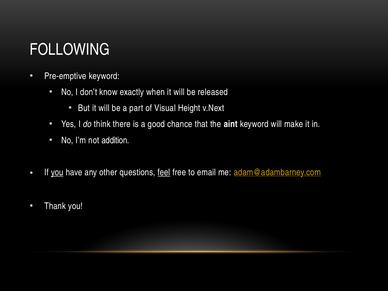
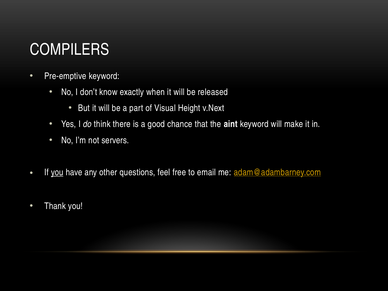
FOLLOWING: FOLLOWING -> COMPILERS
addition: addition -> servers
feel underline: present -> none
